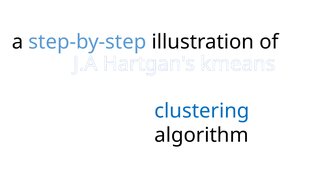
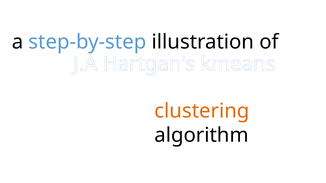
clustering colour: blue -> orange
